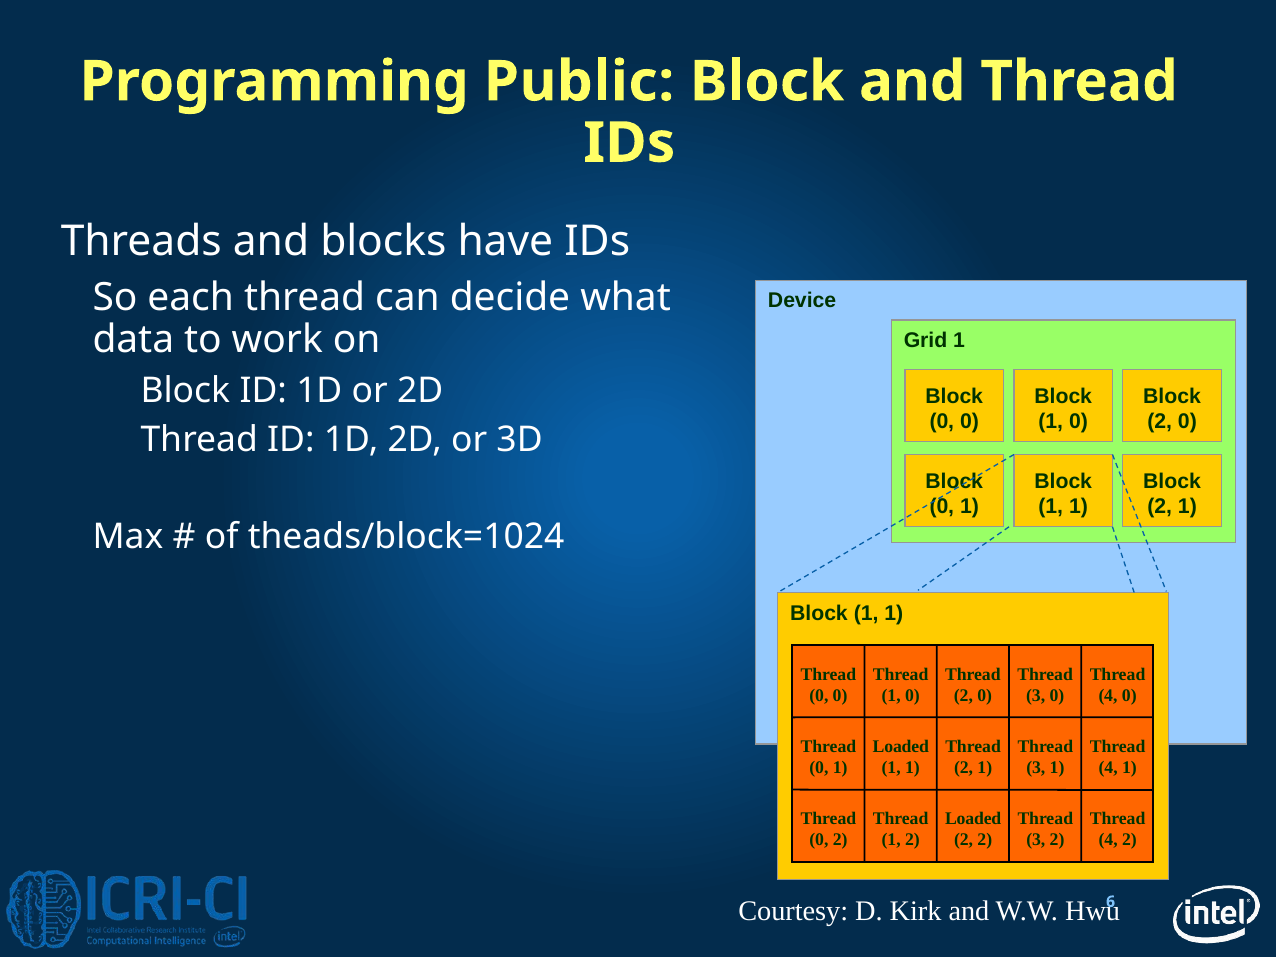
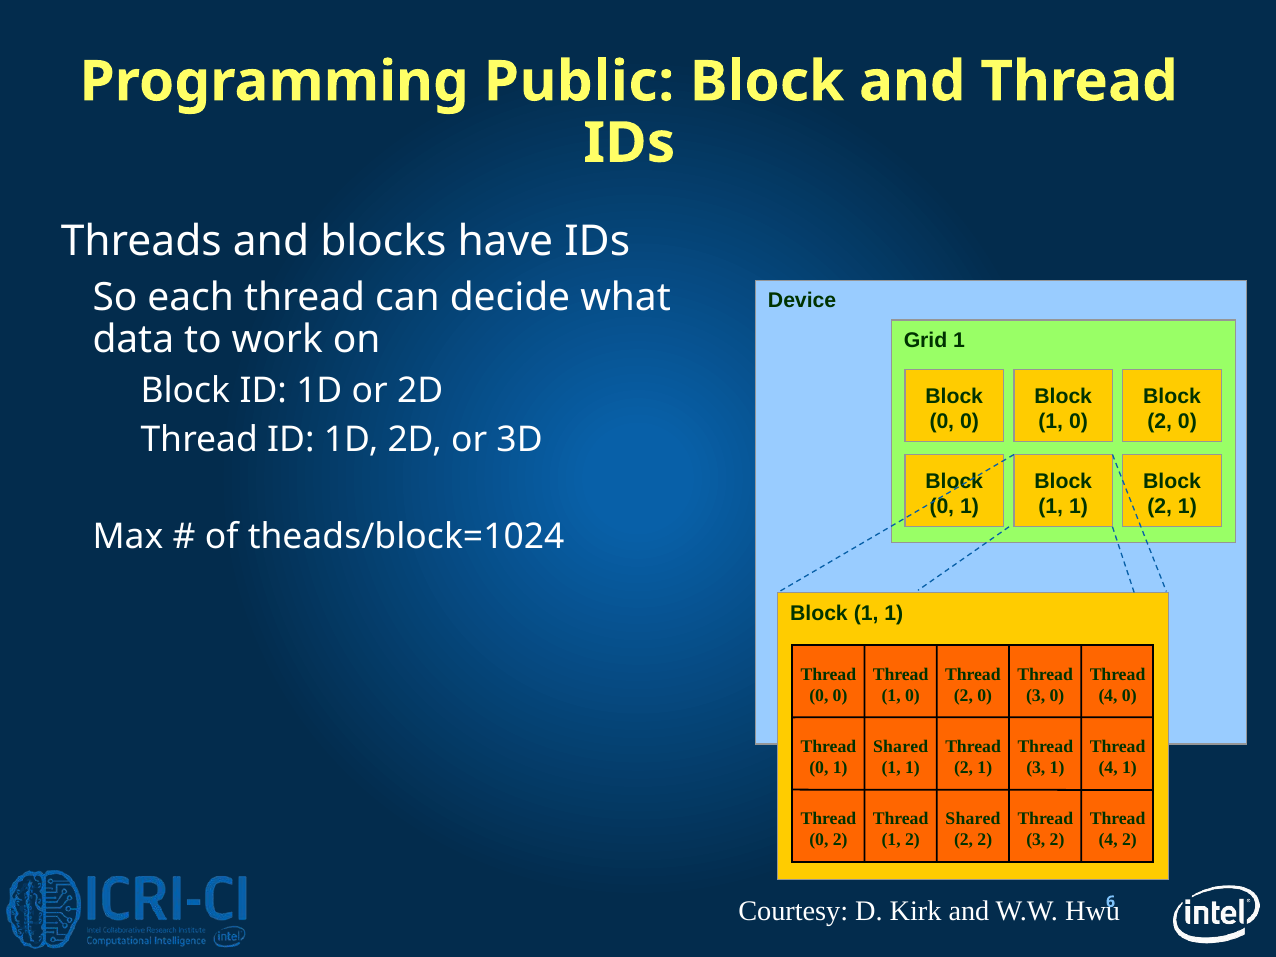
Loaded at (901, 747): Loaded -> Shared
Loaded at (973, 819): Loaded -> Shared
